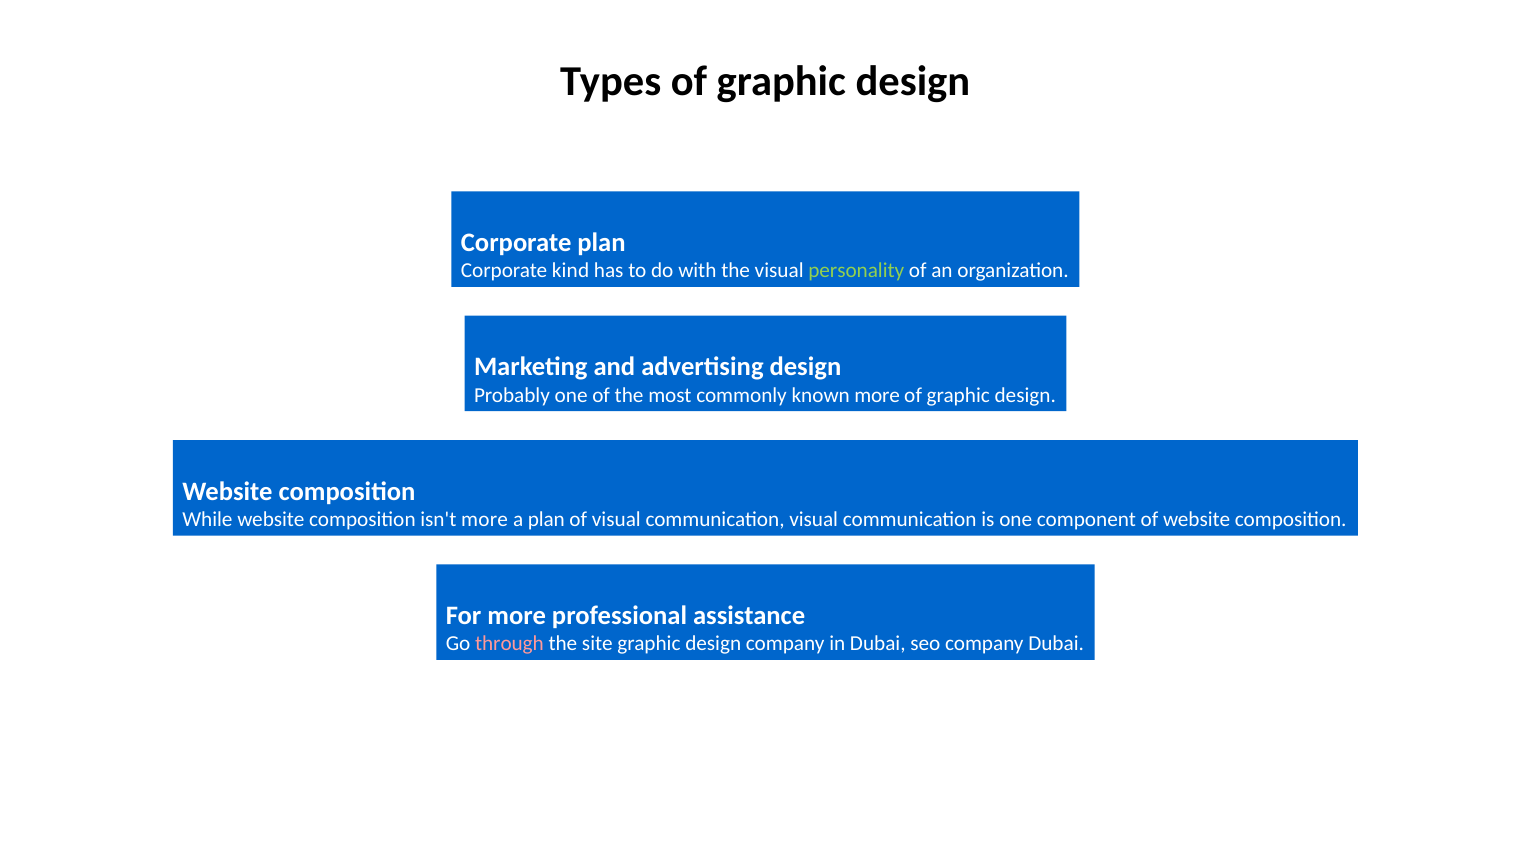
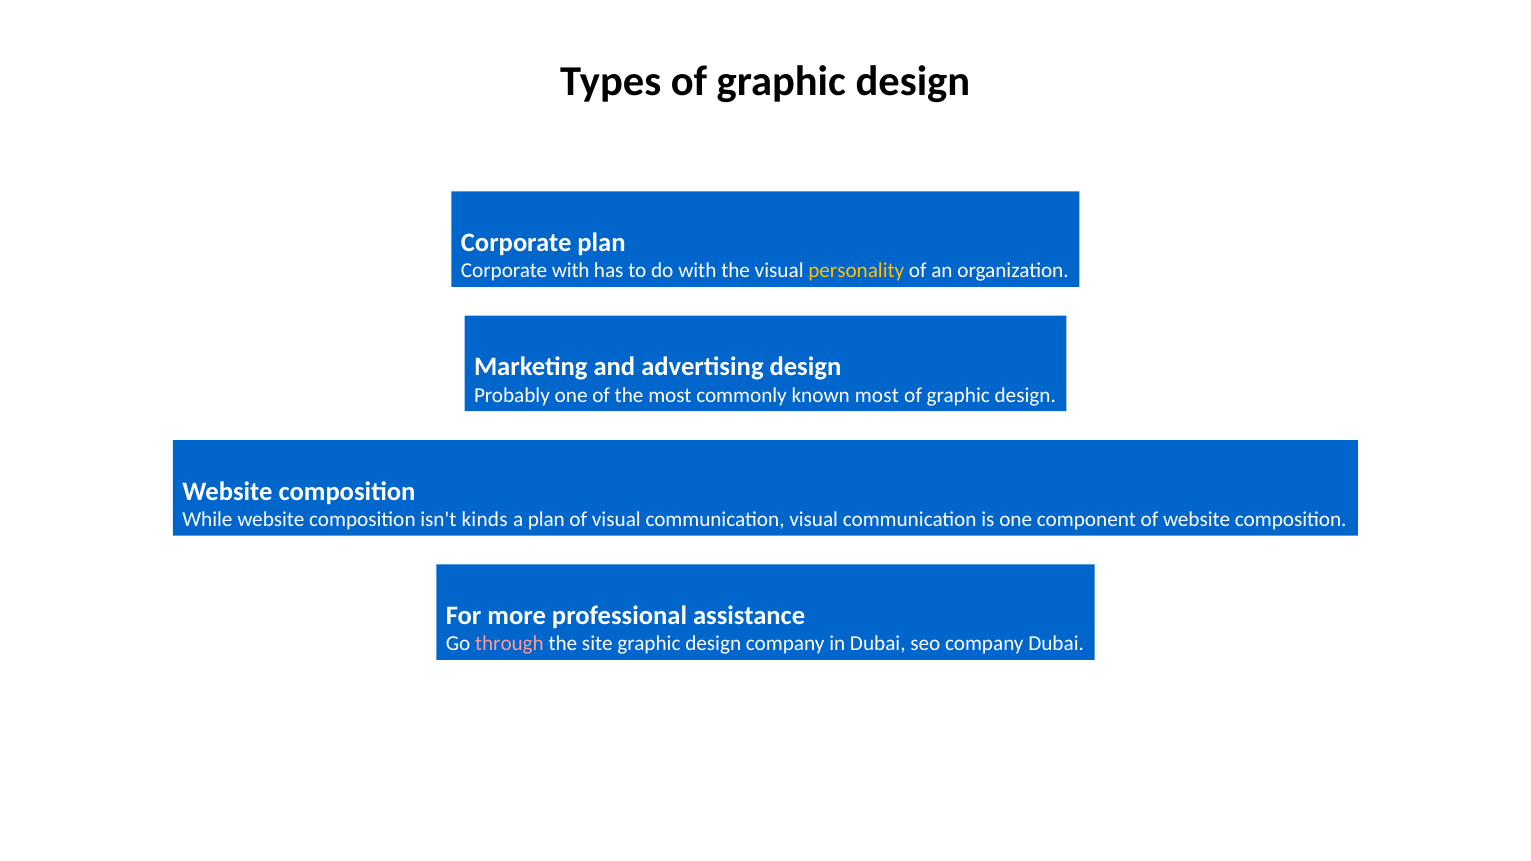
Corporate kind: kind -> with
personality colour: light green -> yellow
known more: more -> most
isn't more: more -> kinds
